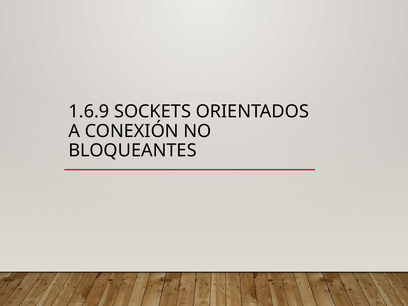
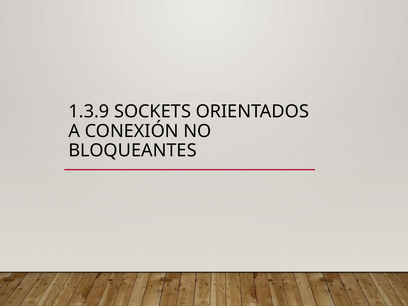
1.6.9: 1.6.9 -> 1.3.9
